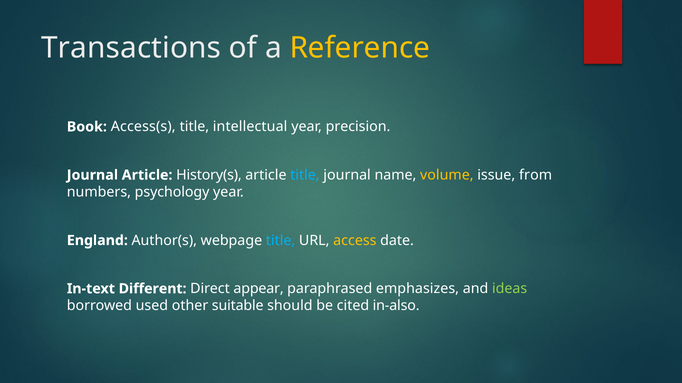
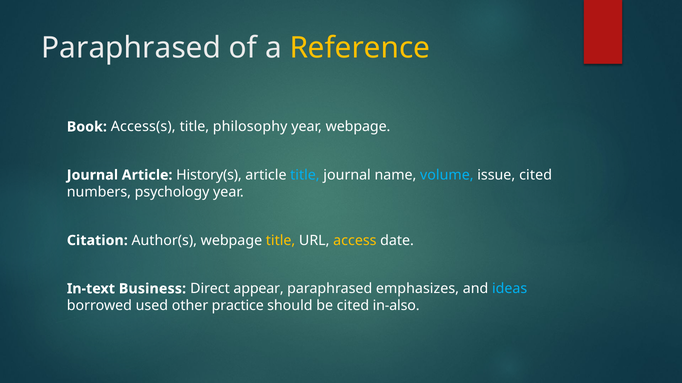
Transactions at (131, 48): Transactions -> Paraphrased
intellectual: intellectual -> philosophy
year precision: precision -> webpage
volume colour: yellow -> light blue
issue from: from -> cited
England: England -> Citation
title at (281, 241) colour: light blue -> yellow
Different: Different -> Business
ideas colour: light green -> light blue
suitable: suitable -> practice
